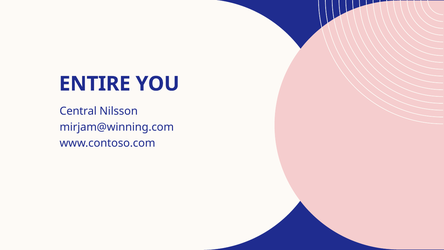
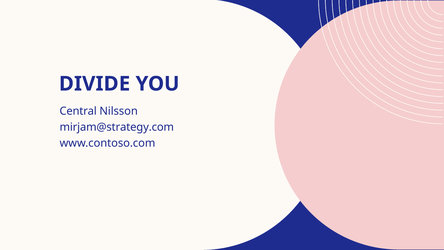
ENTIRE: ENTIRE -> DIVIDE
mirjam@winning.com: mirjam@winning.com -> mirjam@strategy.com
